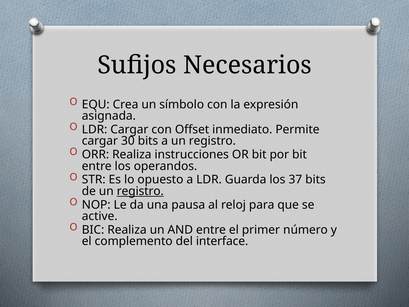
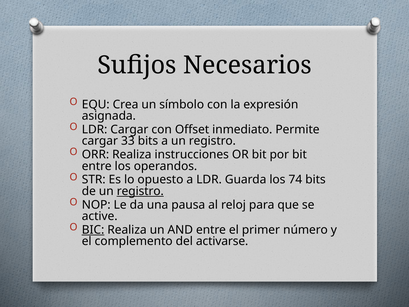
30: 30 -> 33
37: 37 -> 74
BIC underline: none -> present
interface: interface -> activarse
